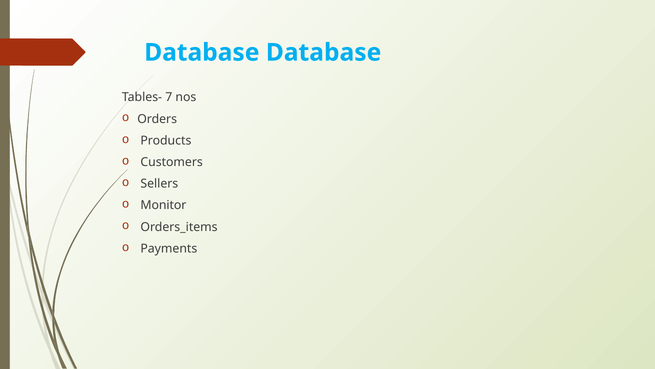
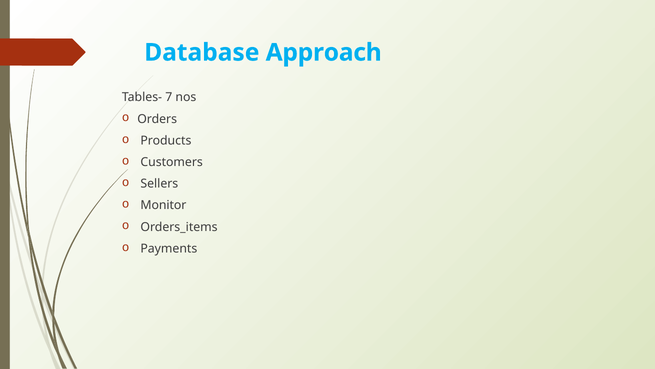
Database Database: Database -> Approach
